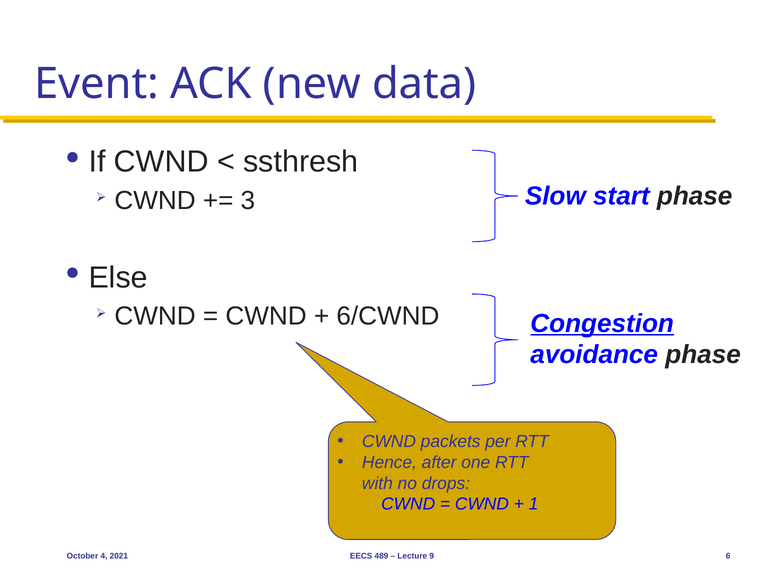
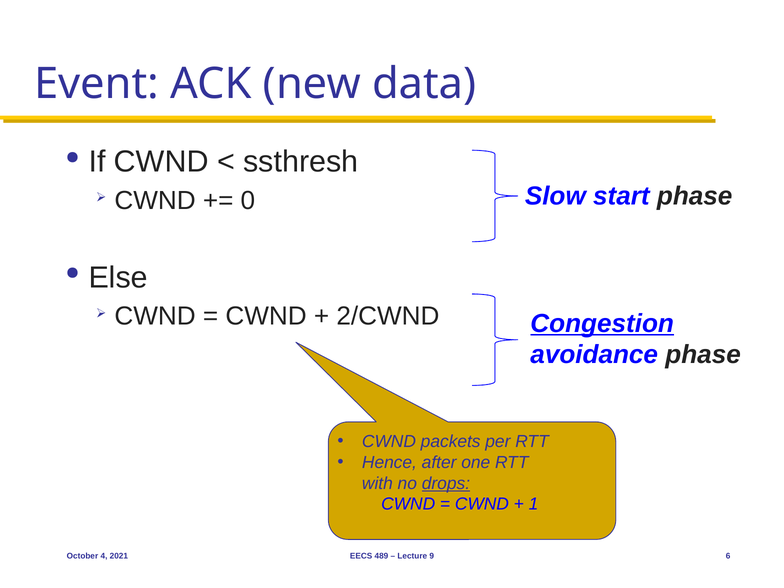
3: 3 -> 0
6/CWND: 6/CWND -> 2/CWND
drops underline: none -> present
